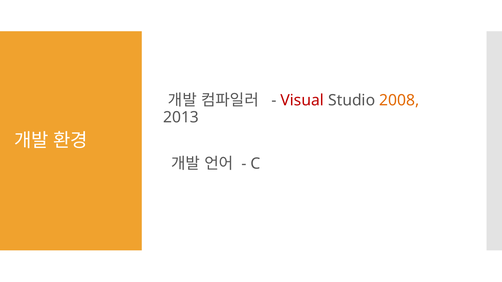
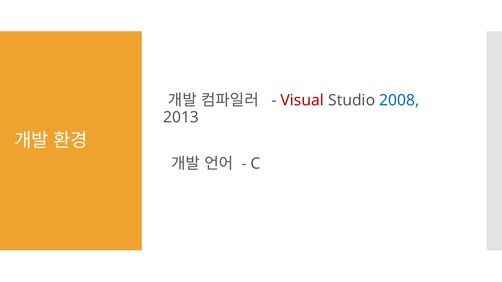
2008 colour: orange -> blue
